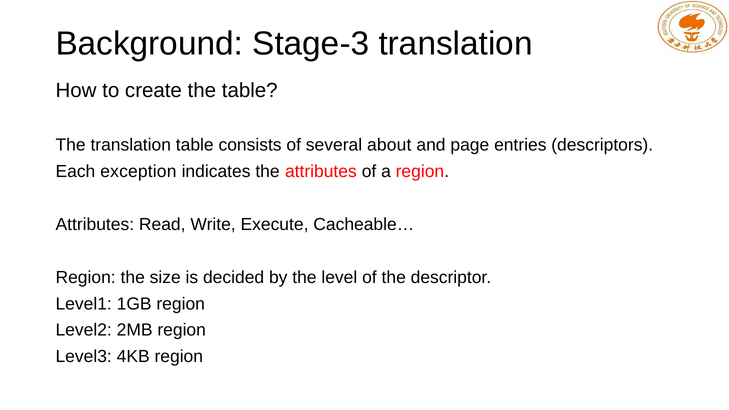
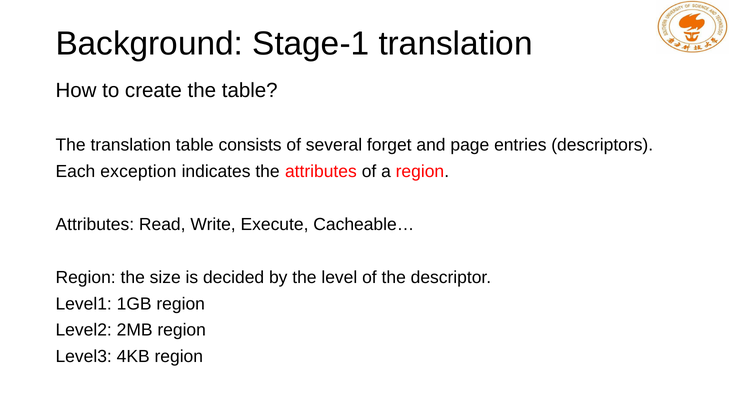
Stage-3: Stage-3 -> Stage-1
about: about -> forget
